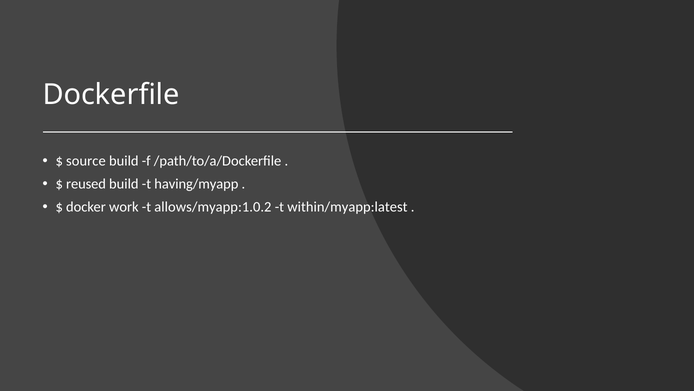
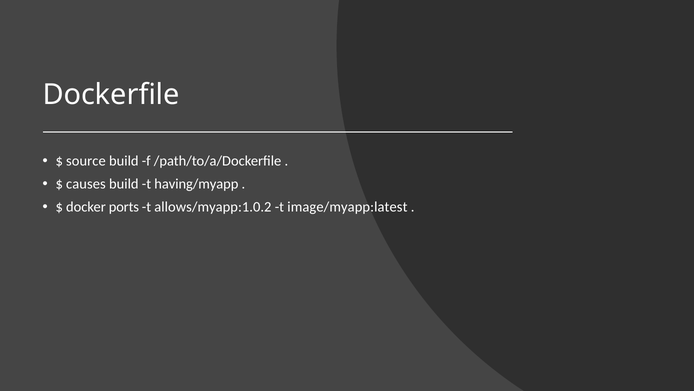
reused: reused -> causes
work: work -> ports
within/myapp:latest: within/myapp:latest -> image/myapp:latest
